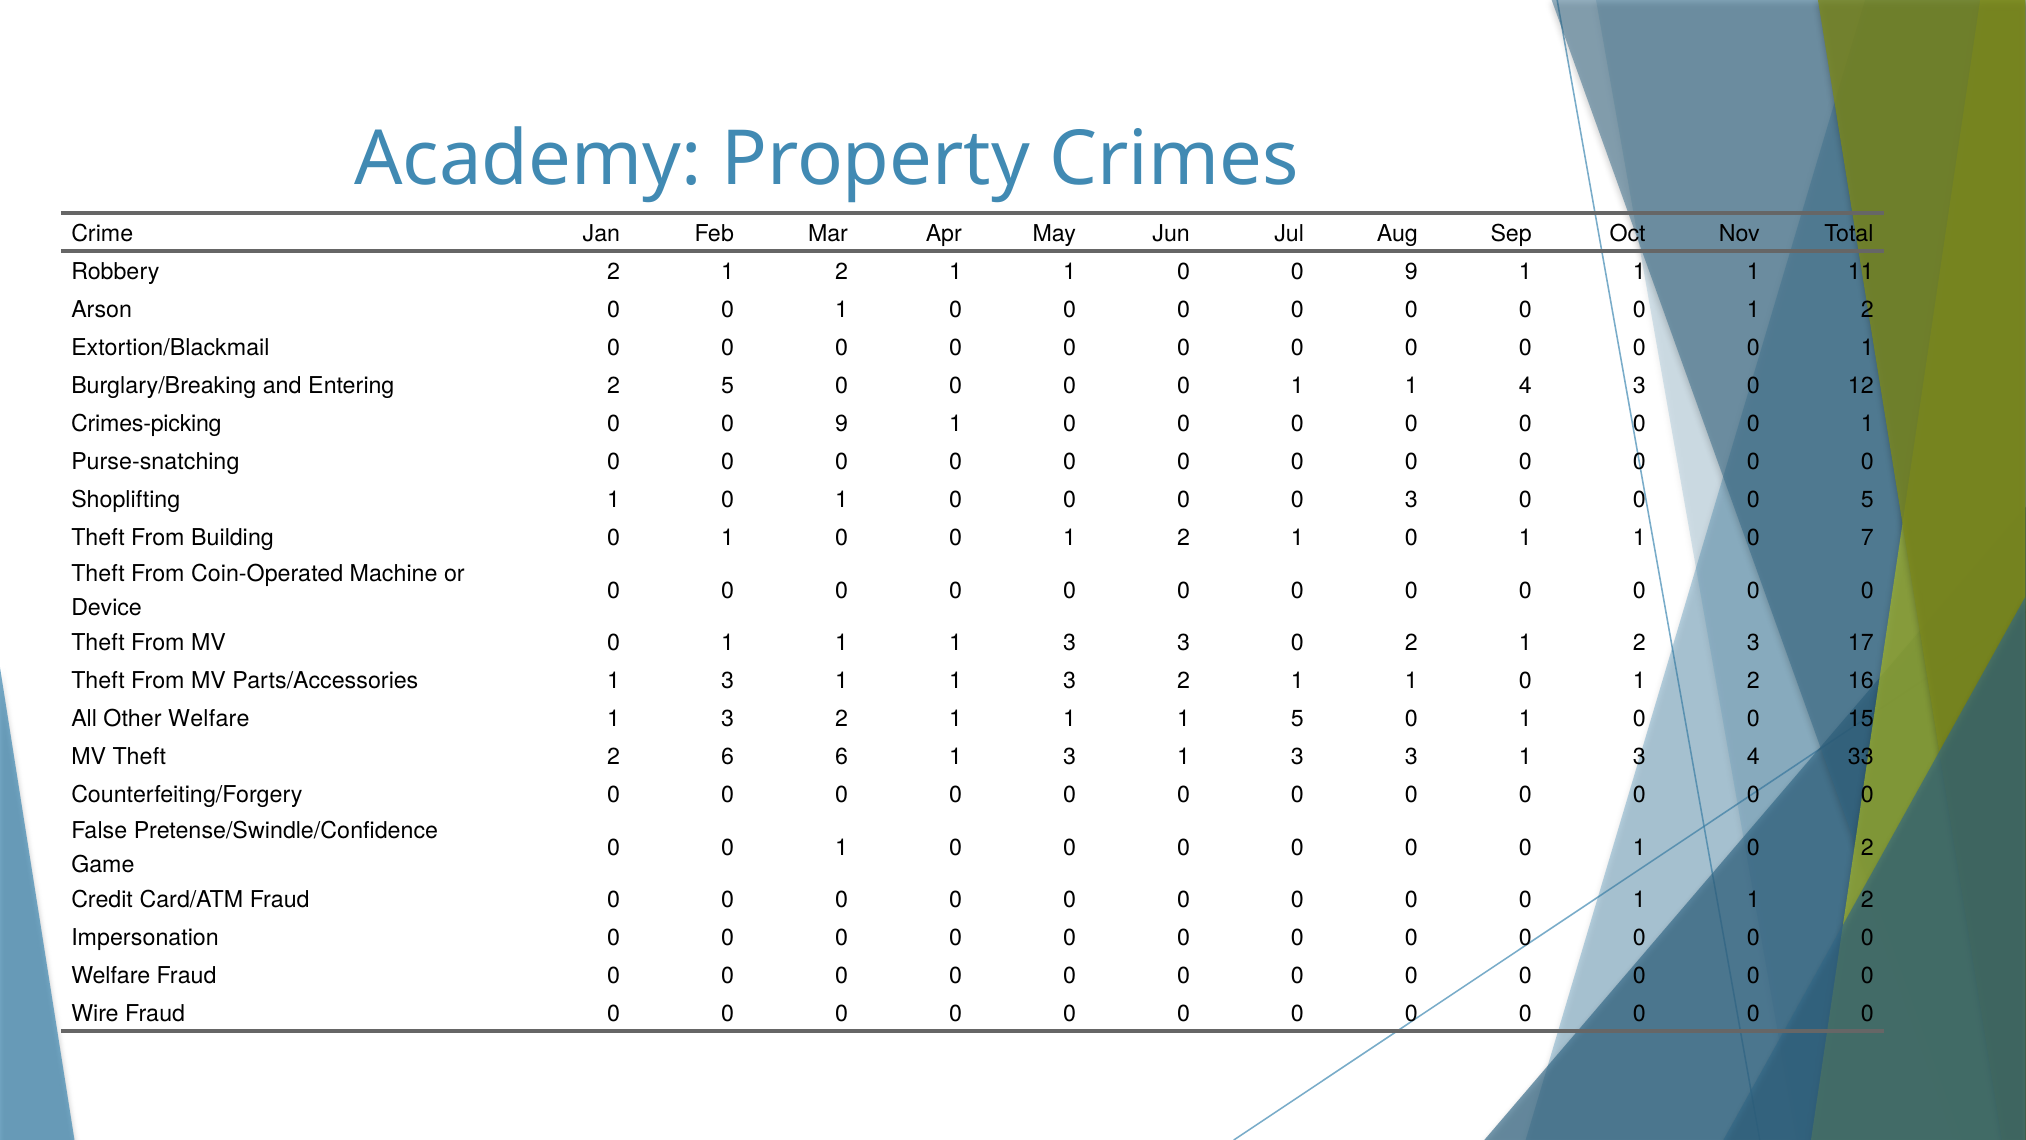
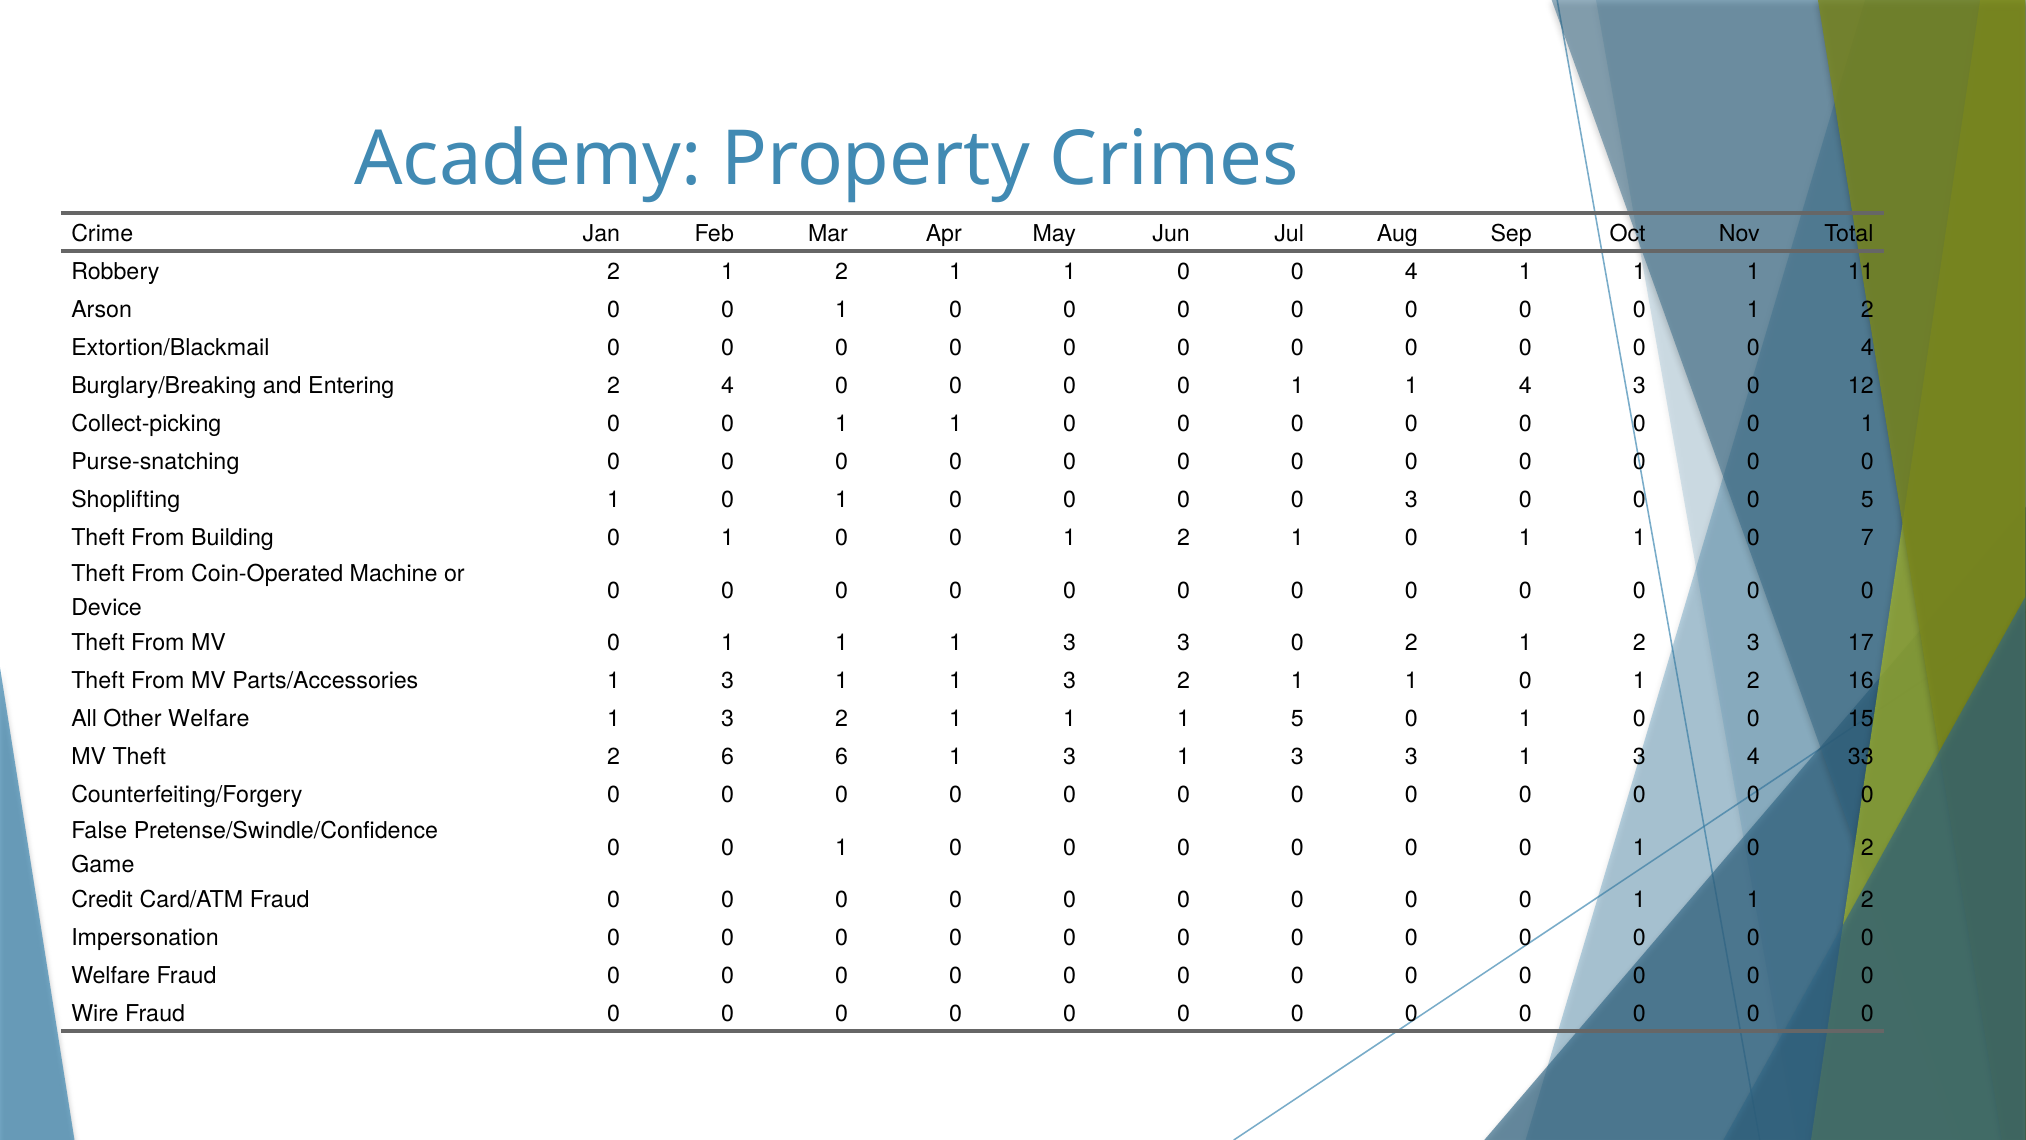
1 0 0 9: 9 -> 4
1 at (1867, 348): 1 -> 4
2 5: 5 -> 4
Crimes-picking: Crimes-picking -> Collect-picking
9 at (842, 424): 9 -> 1
